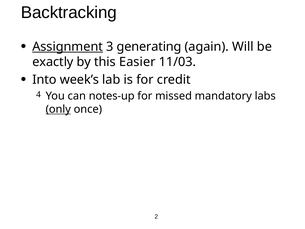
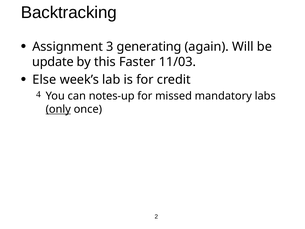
Assignment underline: present -> none
exactly: exactly -> update
Easier: Easier -> Faster
Into: Into -> Else
